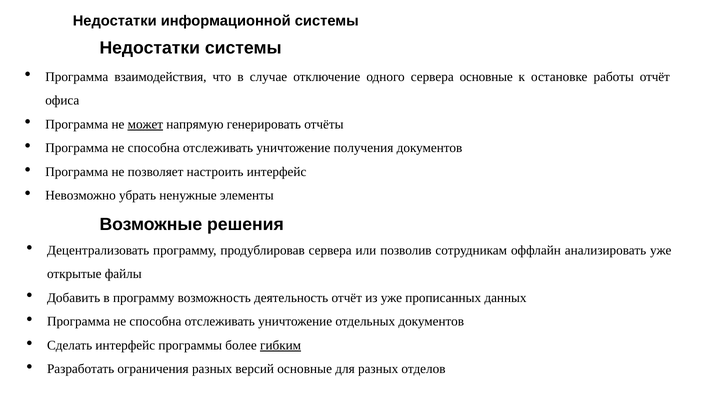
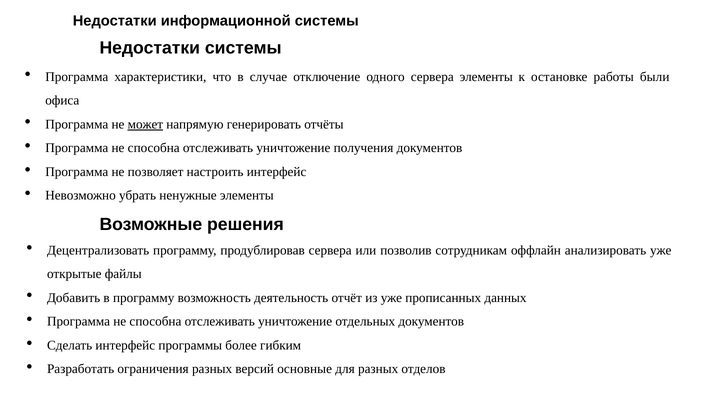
взаимодействия: взаимодействия -> характеристики
сервера основные: основные -> элементы
работы отчёт: отчёт -> были
гибким underline: present -> none
